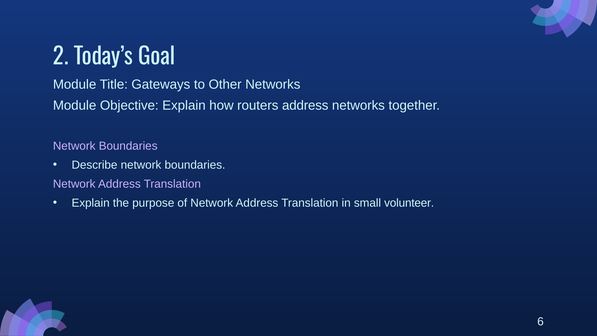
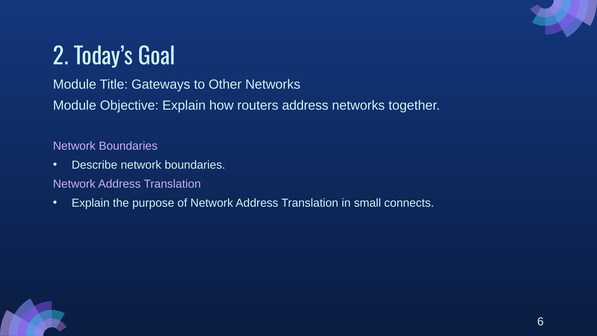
volunteer: volunteer -> connects
